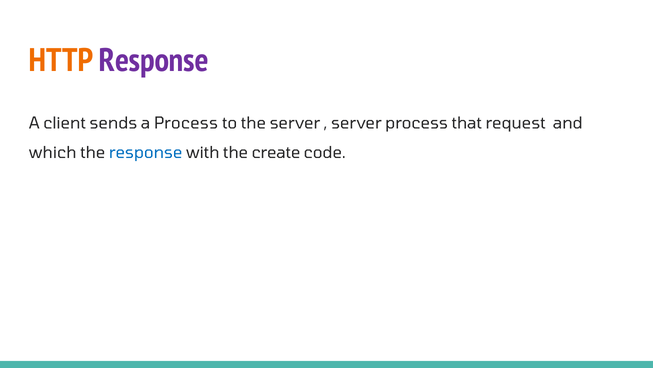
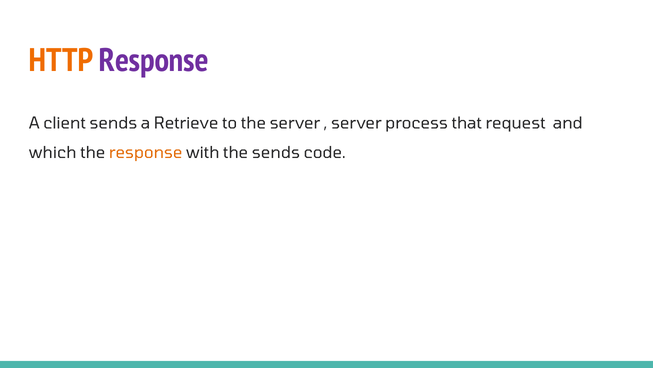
a Process: Process -> Retrieve
response at (146, 153) colour: blue -> orange
the create: create -> sends
